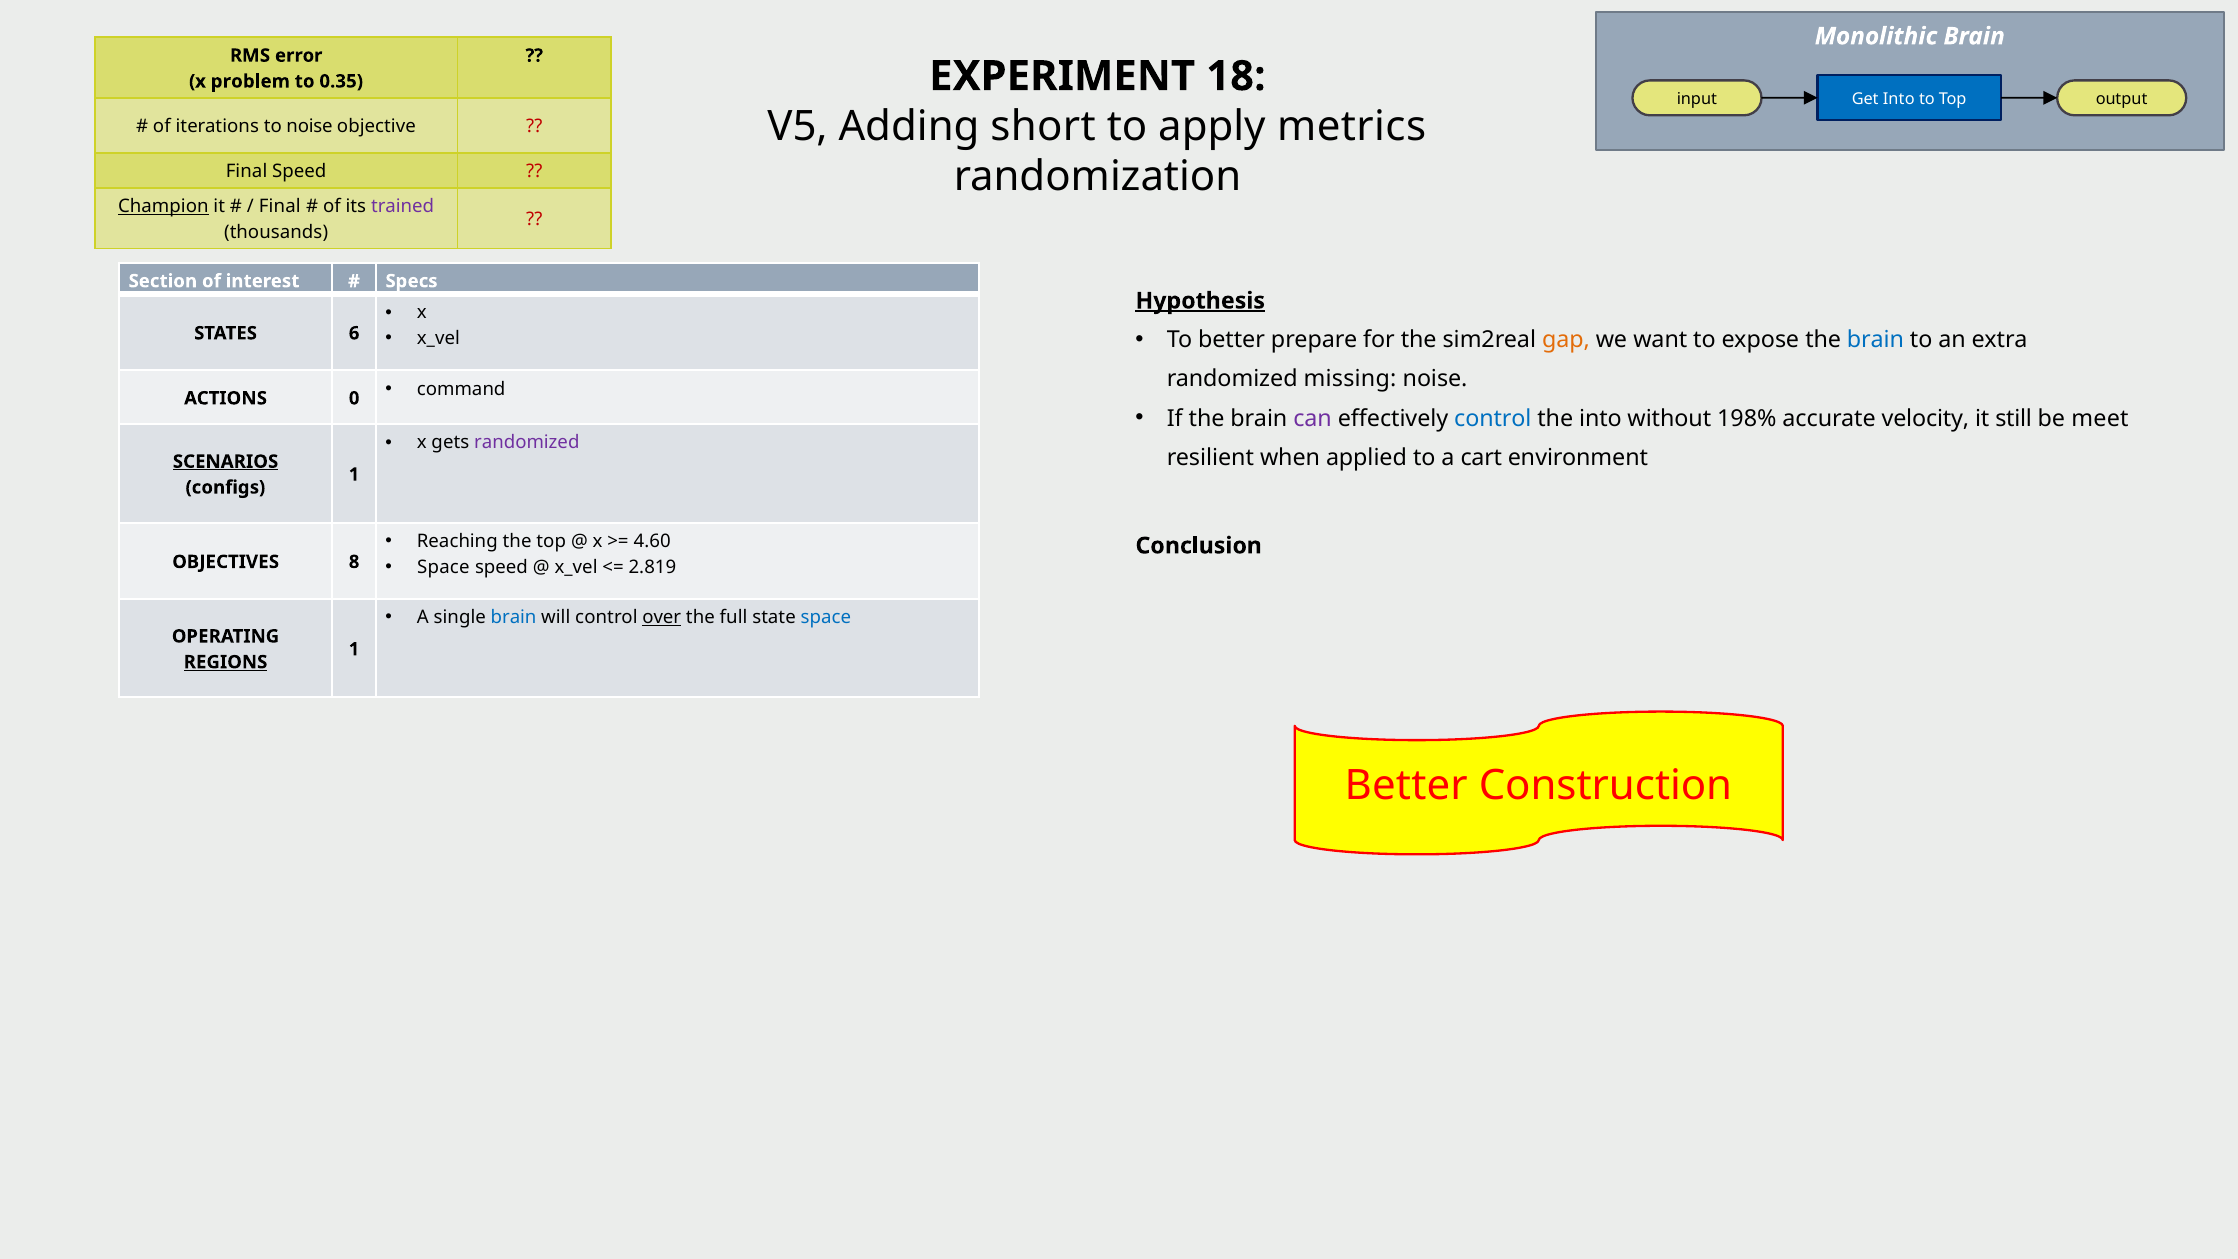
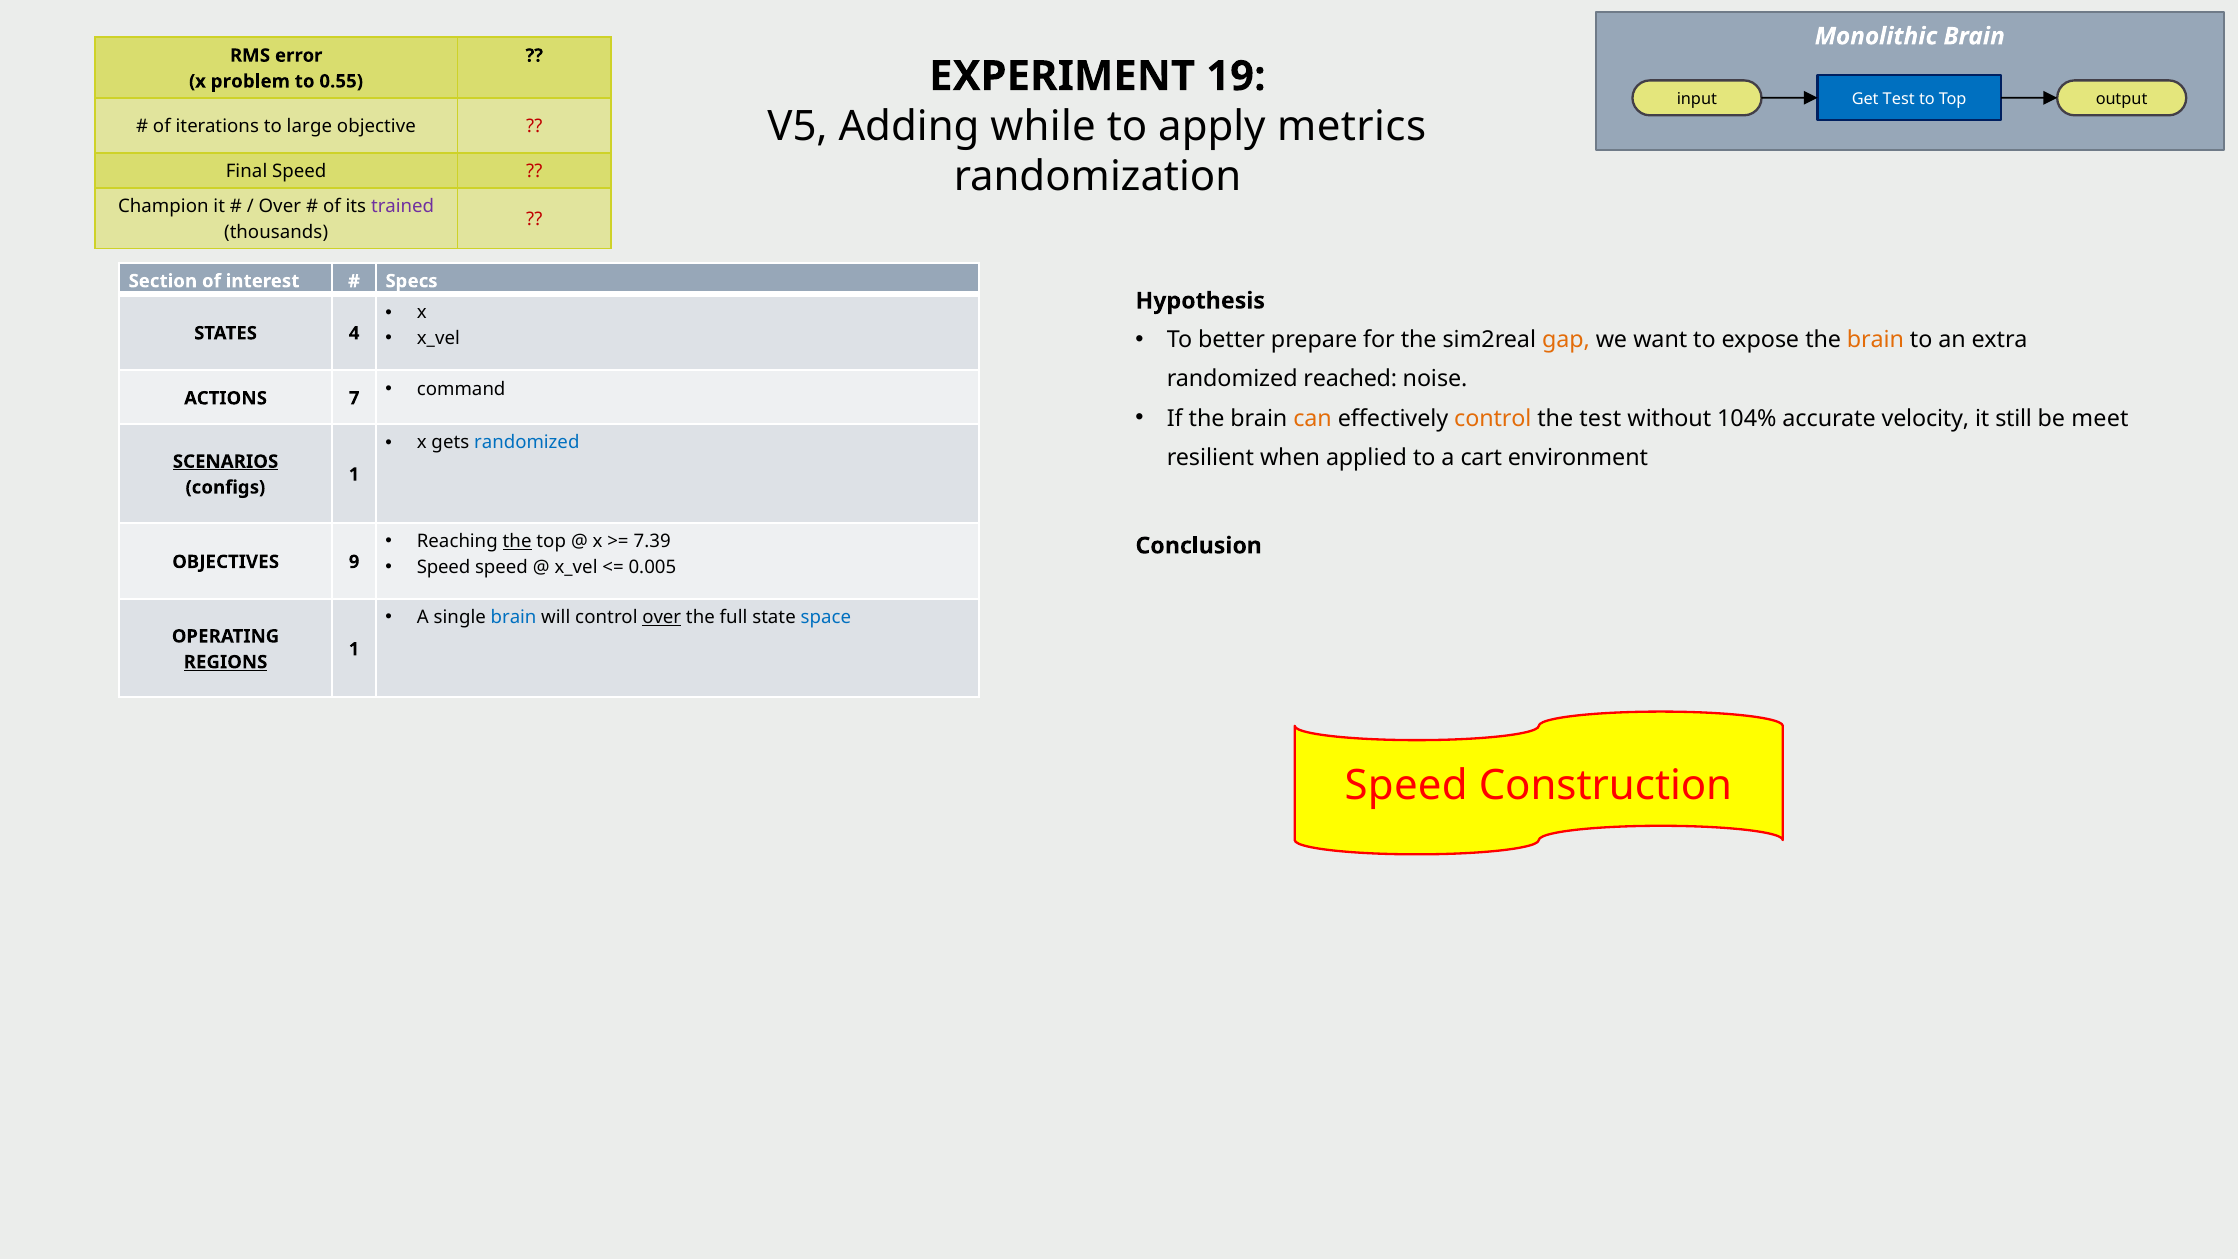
18: 18 -> 19
0.35: 0.35 -> 0.55
Get Into: Into -> Test
short: short -> while
to noise: noise -> large
Champion underline: present -> none
Final at (280, 206): Final -> Over
Hypothesis underline: present -> none
brain at (1876, 340) colour: blue -> orange
6: 6 -> 4
missing: missing -> reached
0: 0 -> 7
can colour: purple -> orange
control at (1493, 418) colour: blue -> orange
the into: into -> test
198%: 198% -> 104%
randomized at (527, 443) colour: purple -> blue
the at (517, 541) underline: none -> present
4.60: 4.60 -> 7.39
Space at (443, 567): Space -> Speed
2.819: 2.819 -> 0.005
8: 8 -> 9
Better at (1406, 786): Better -> Speed
